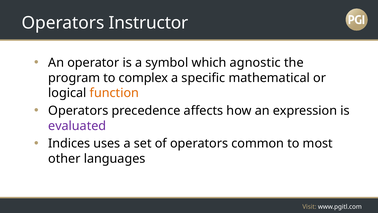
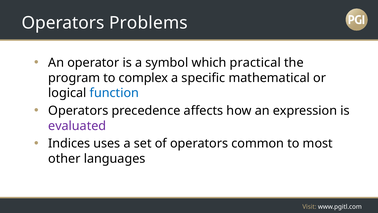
Instructor: Instructor -> Problems
agnostic: agnostic -> practical
function colour: orange -> blue
